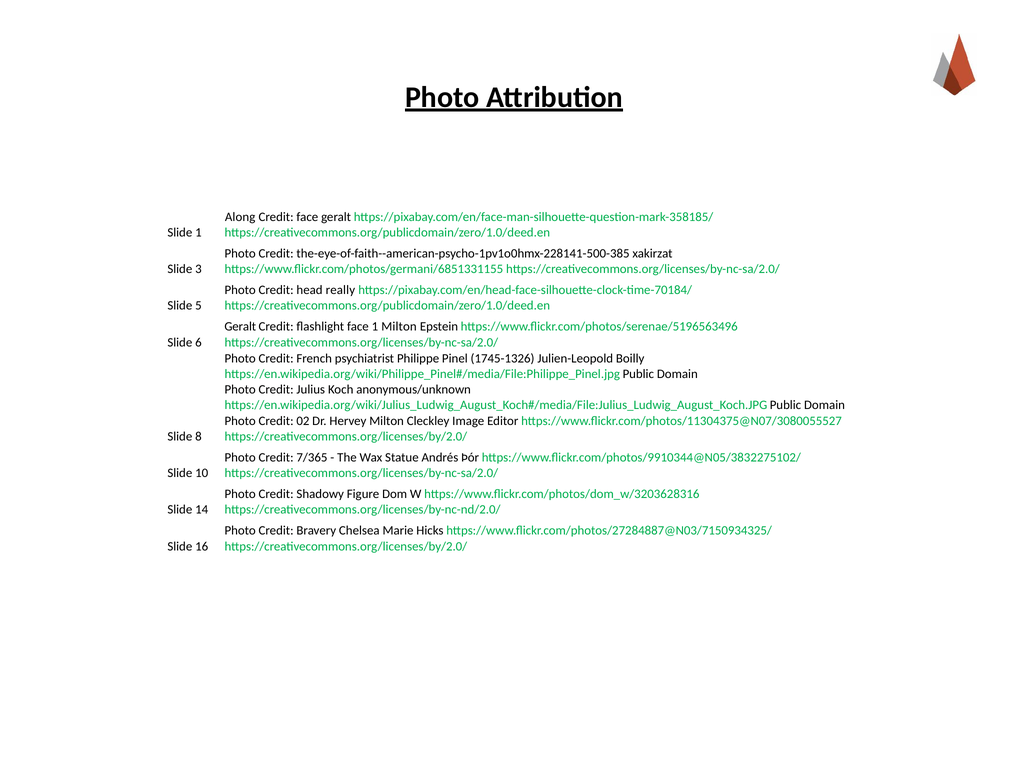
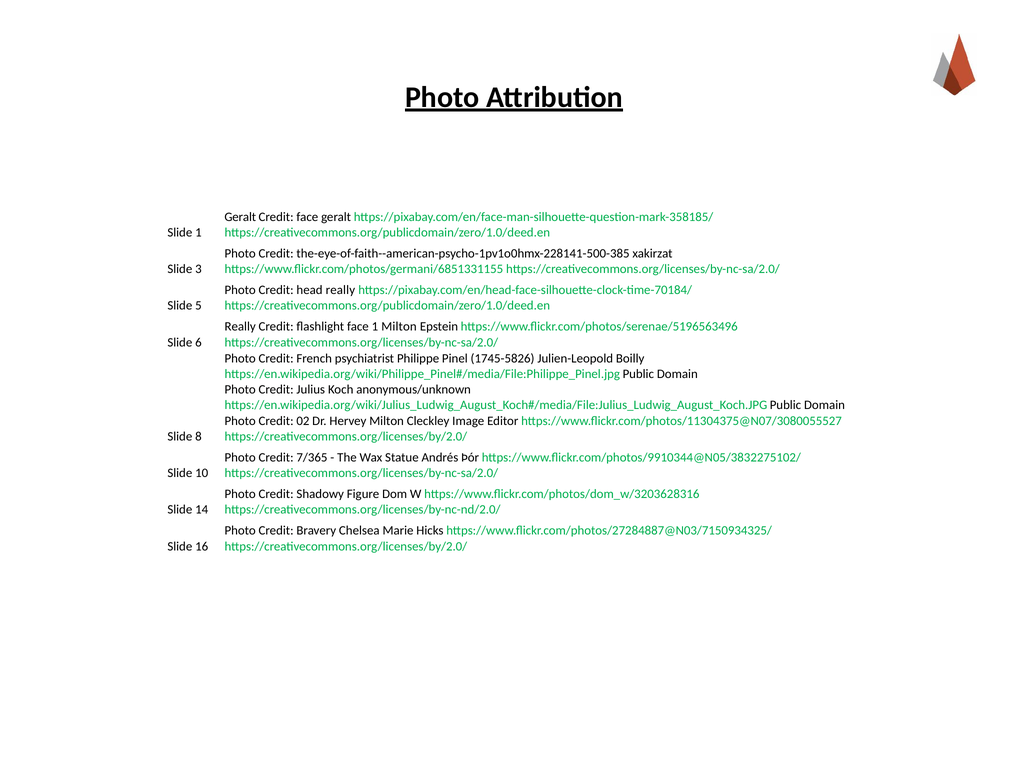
Along at (240, 217): Along -> Geralt
Geralt at (240, 327): Geralt -> Really
1745-1326: 1745-1326 -> 1745-5826
